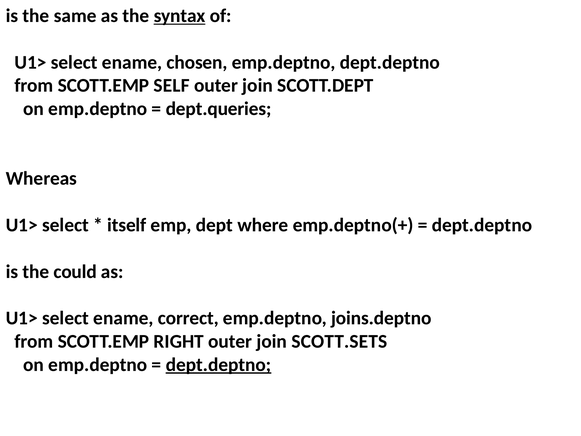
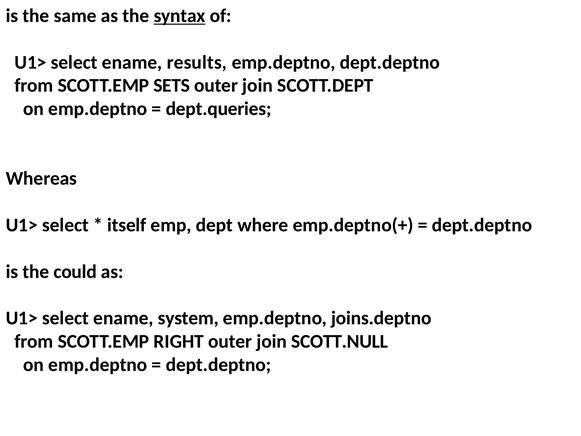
chosen: chosen -> results
SELF: SELF -> SETS
correct: correct -> system
SCOTT.SETS: SCOTT.SETS -> SCOTT.NULL
dept.deptno at (219, 364) underline: present -> none
